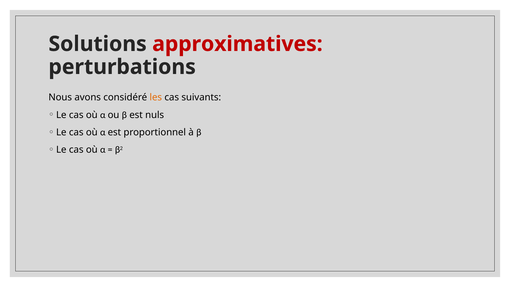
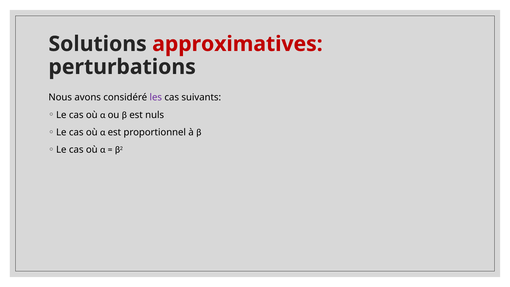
les colour: orange -> purple
